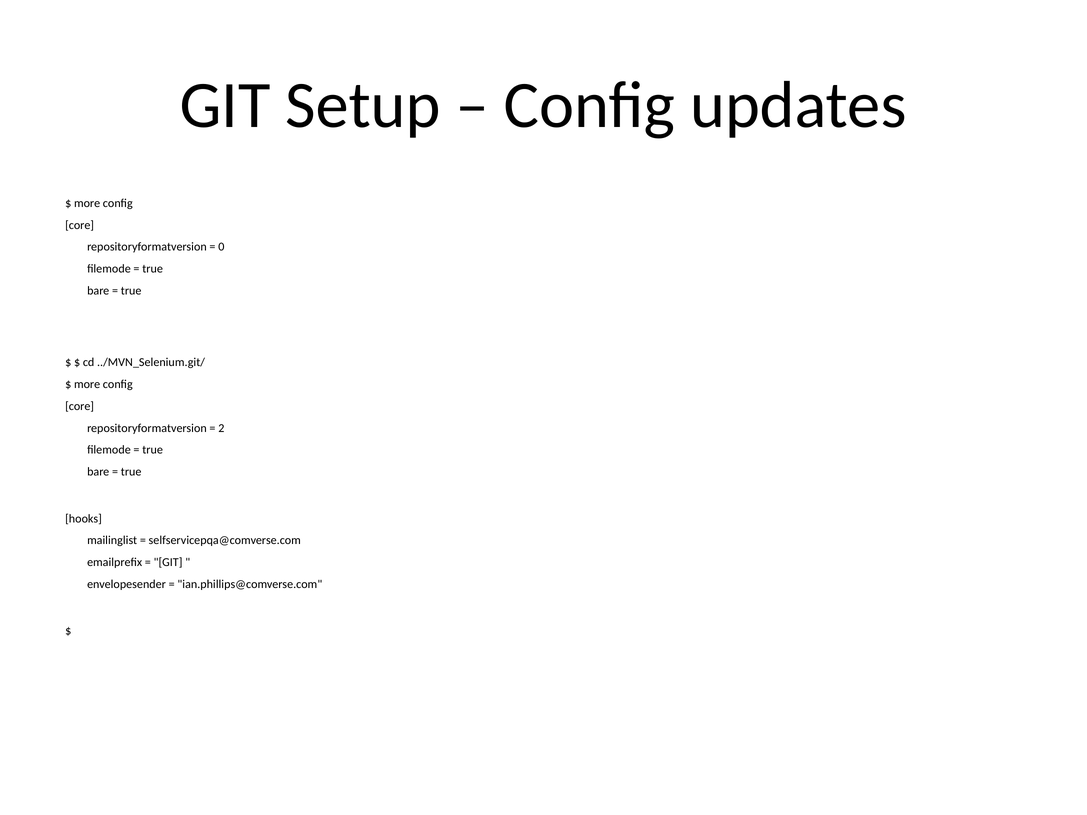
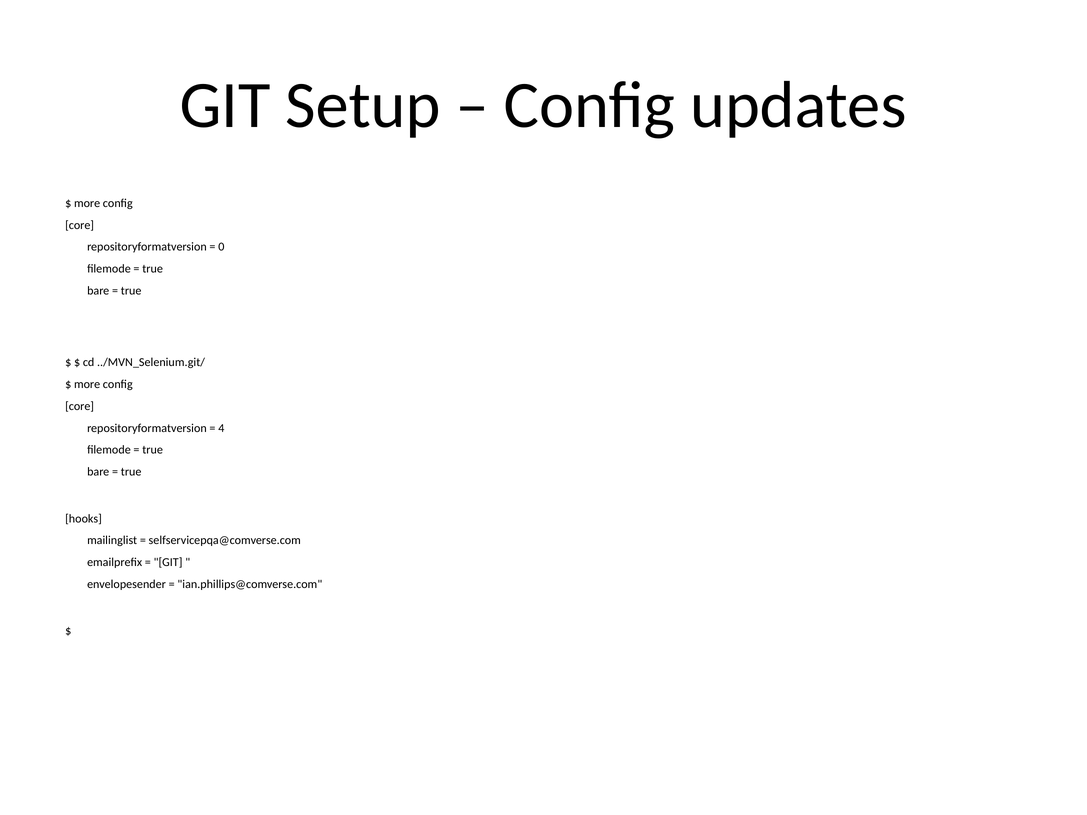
2: 2 -> 4
